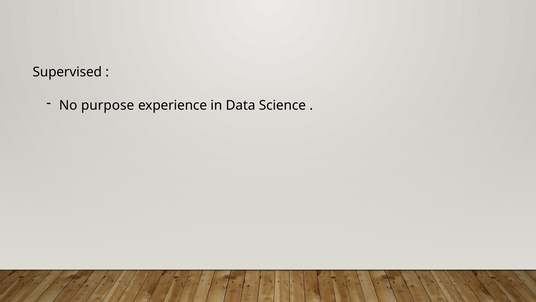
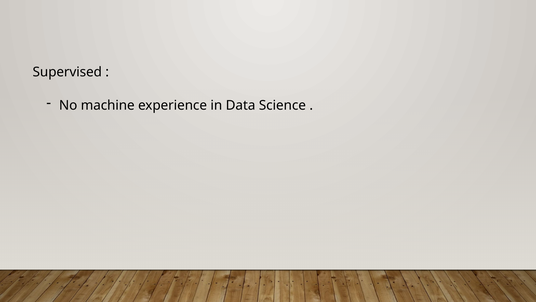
purpose: purpose -> machine
